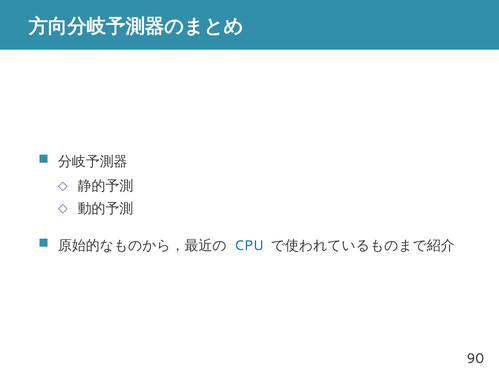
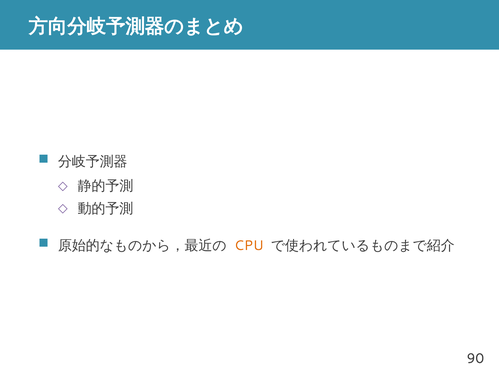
CPU colour: blue -> orange
